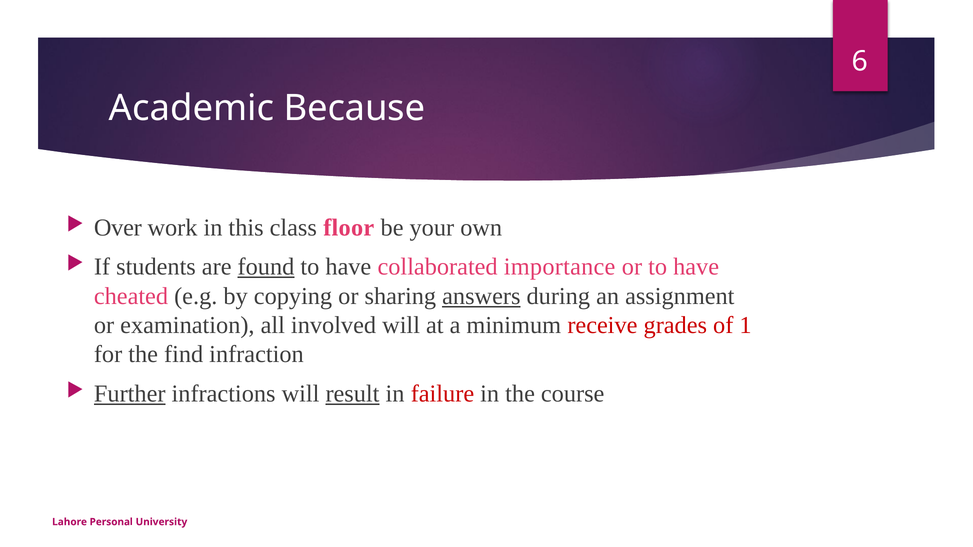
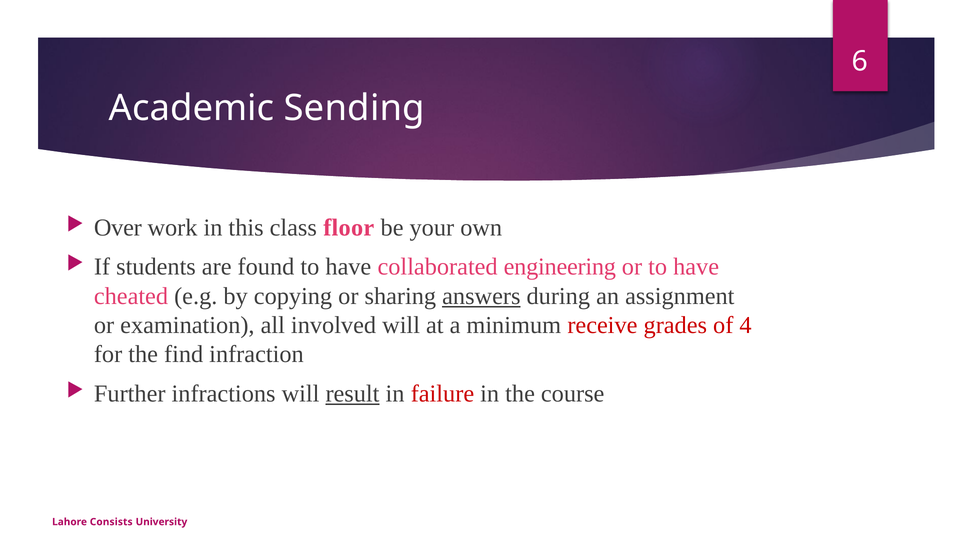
Because: Because -> Sending
found underline: present -> none
importance: importance -> engineering
1: 1 -> 4
Further underline: present -> none
Personal: Personal -> Consists
